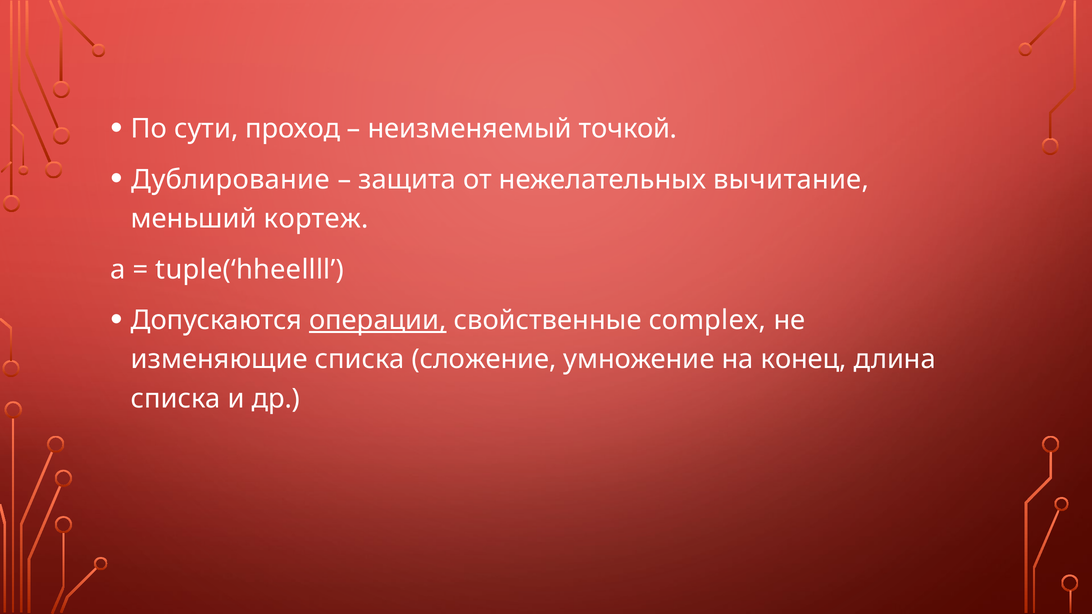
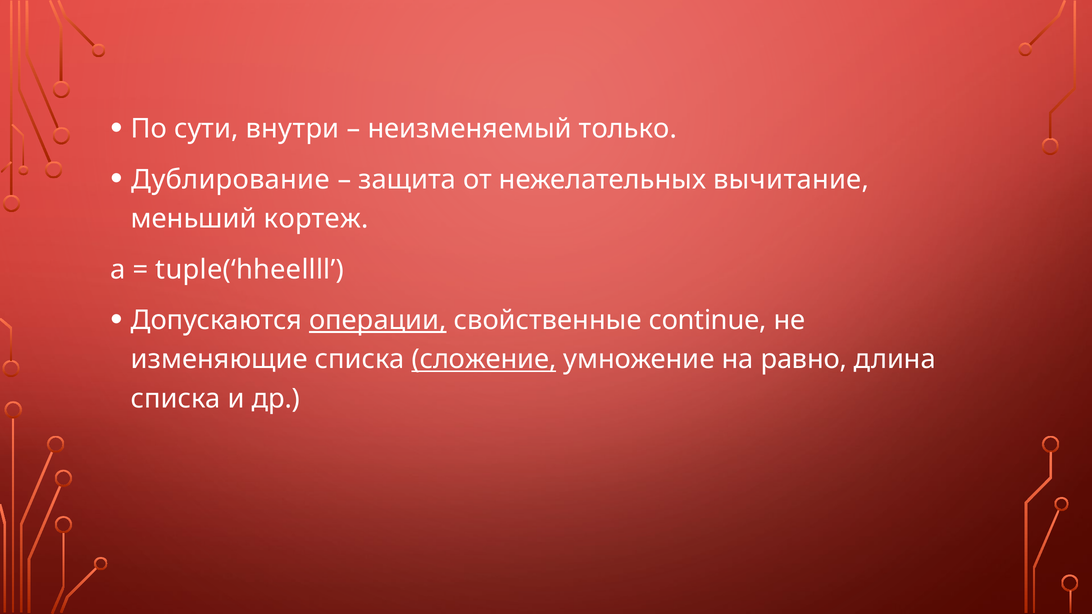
проход: проход -> внутри
точкой: точкой -> только
complex: complex -> continue
сложение underline: none -> present
конец: конец -> равно
